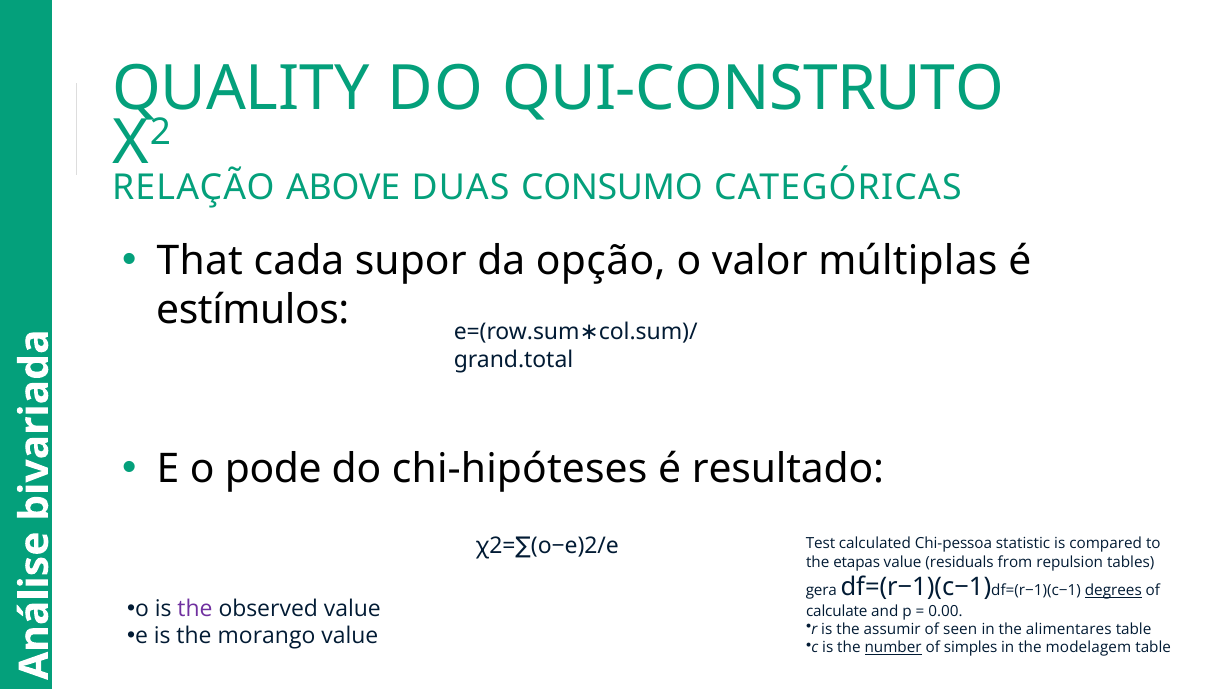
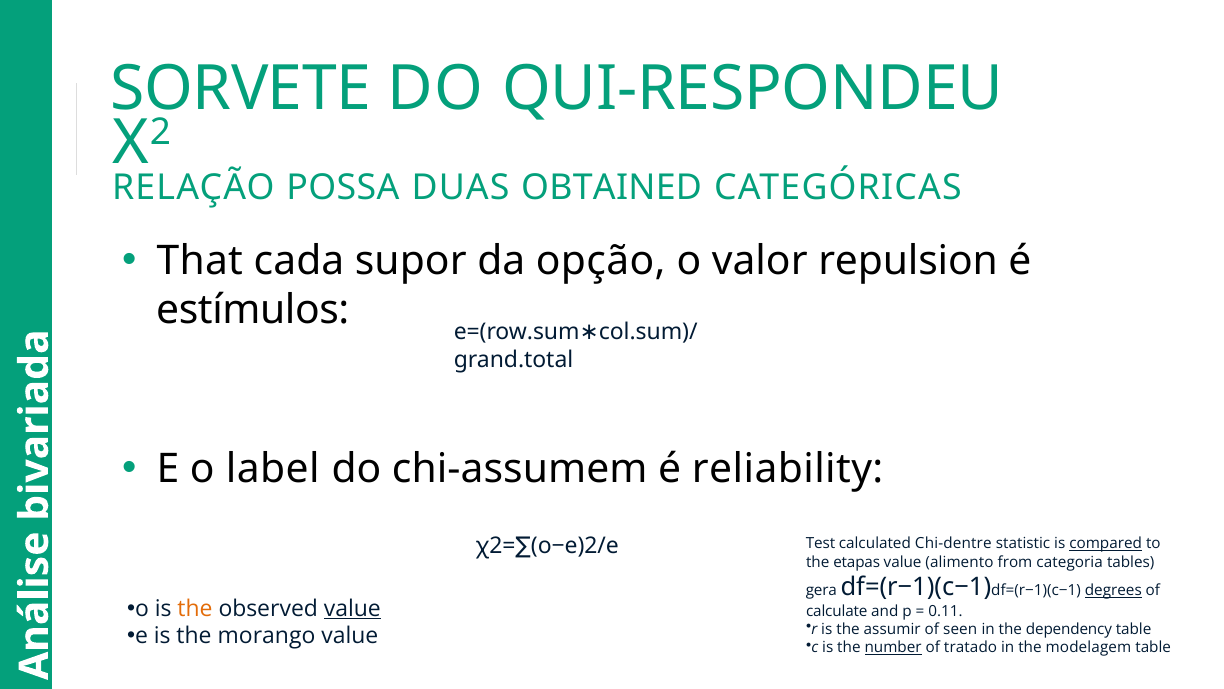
QUALITY: QUALITY -> SORVETE
QUI-CONSTRUTO: QUI-CONSTRUTO -> QUI-RESPONDEU
ABOVE: ABOVE -> POSSA
CONSUMO: CONSUMO -> OBTAINED
múltiplas: múltiplas -> repulsion
pode: pode -> label
chi-hipóteses: chi-hipóteses -> chi-assumem
resultado: resultado -> reliability
Chi-pessoa: Chi-pessoa -> Chi-dentre
compared underline: none -> present
residuals: residuals -> alimento
repulsion: repulsion -> categoria
the at (195, 608) colour: purple -> orange
value at (352, 608) underline: none -> present
0.00: 0.00 -> 0.11
alimentares: alimentares -> dependency
simples: simples -> tratado
